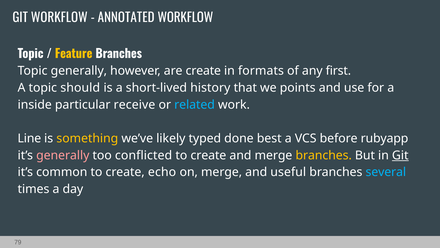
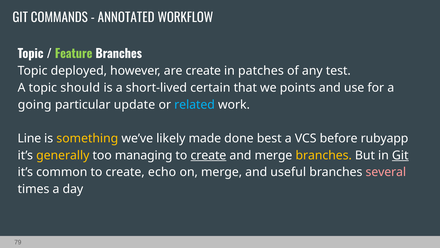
GIT WORKFLOW: WORKFLOW -> COMMANDS
Feature colour: yellow -> light green
Topic generally: generally -> deployed
formats: formats -> patches
first: first -> test
history: history -> certain
inside: inside -> going
receive: receive -> update
typed: typed -> made
generally at (63, 155) colour: pink -> yellow
conflicted: conflicted -> managing
create at (208, 155) underline: none -> present
several colour: light blue -> pink
